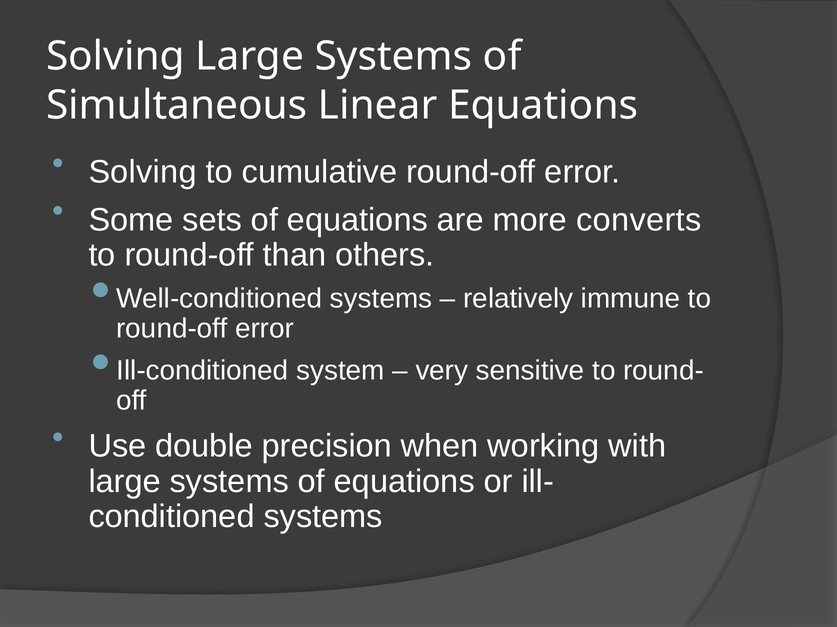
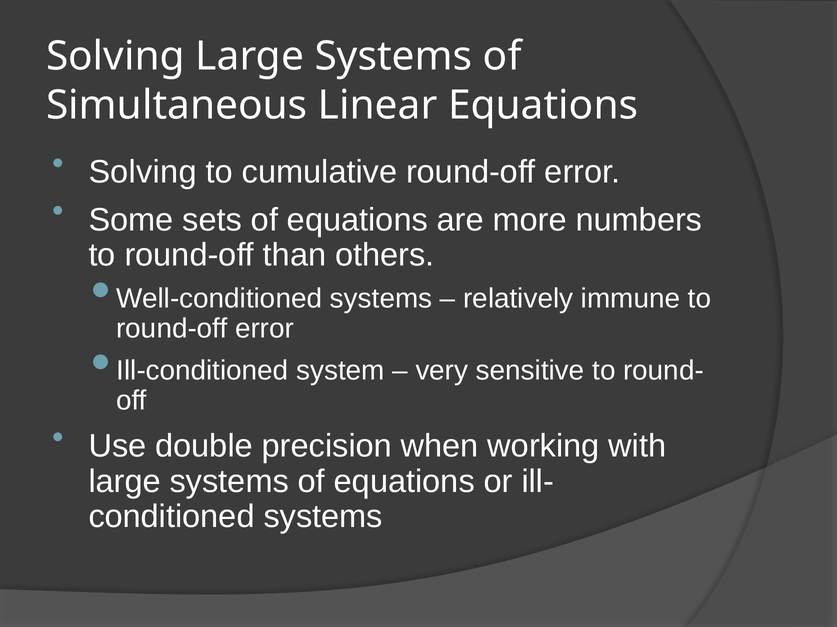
converts: converts -> numbers
